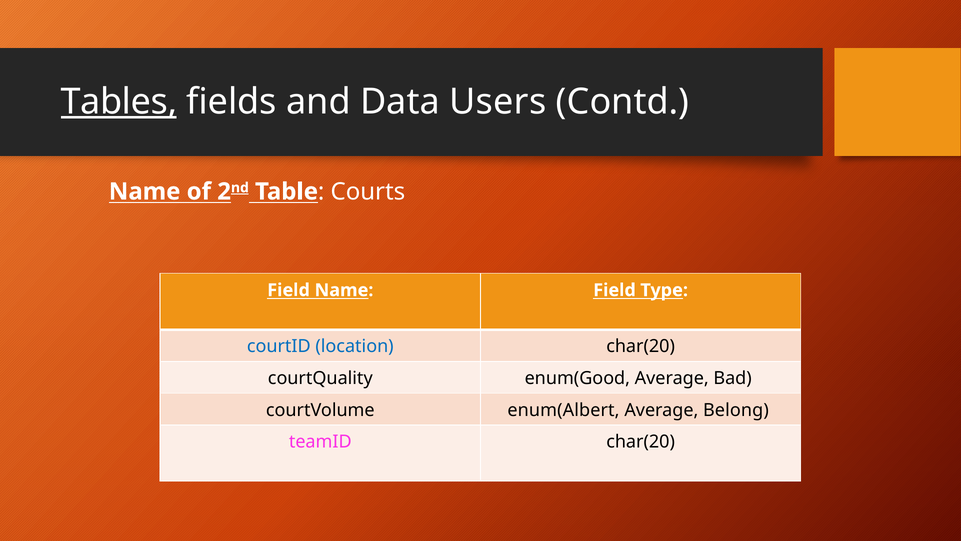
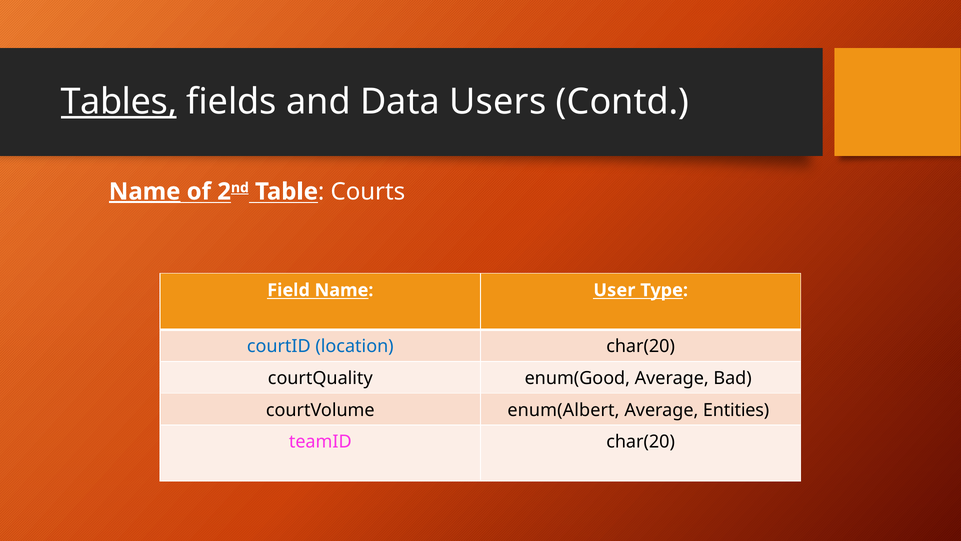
Name at (145, 191) underline: none -> present
Name Field: Field -> User
Belong: Belong -> Entities
